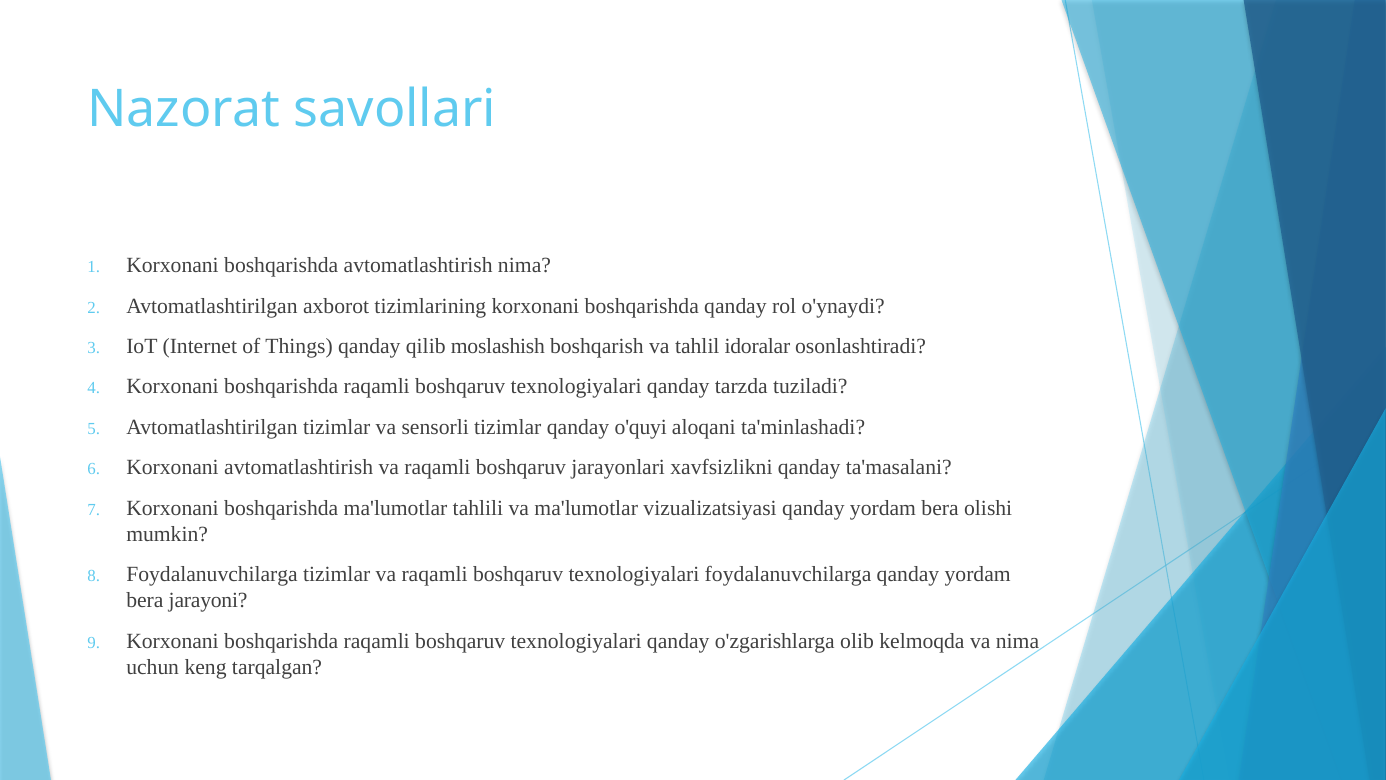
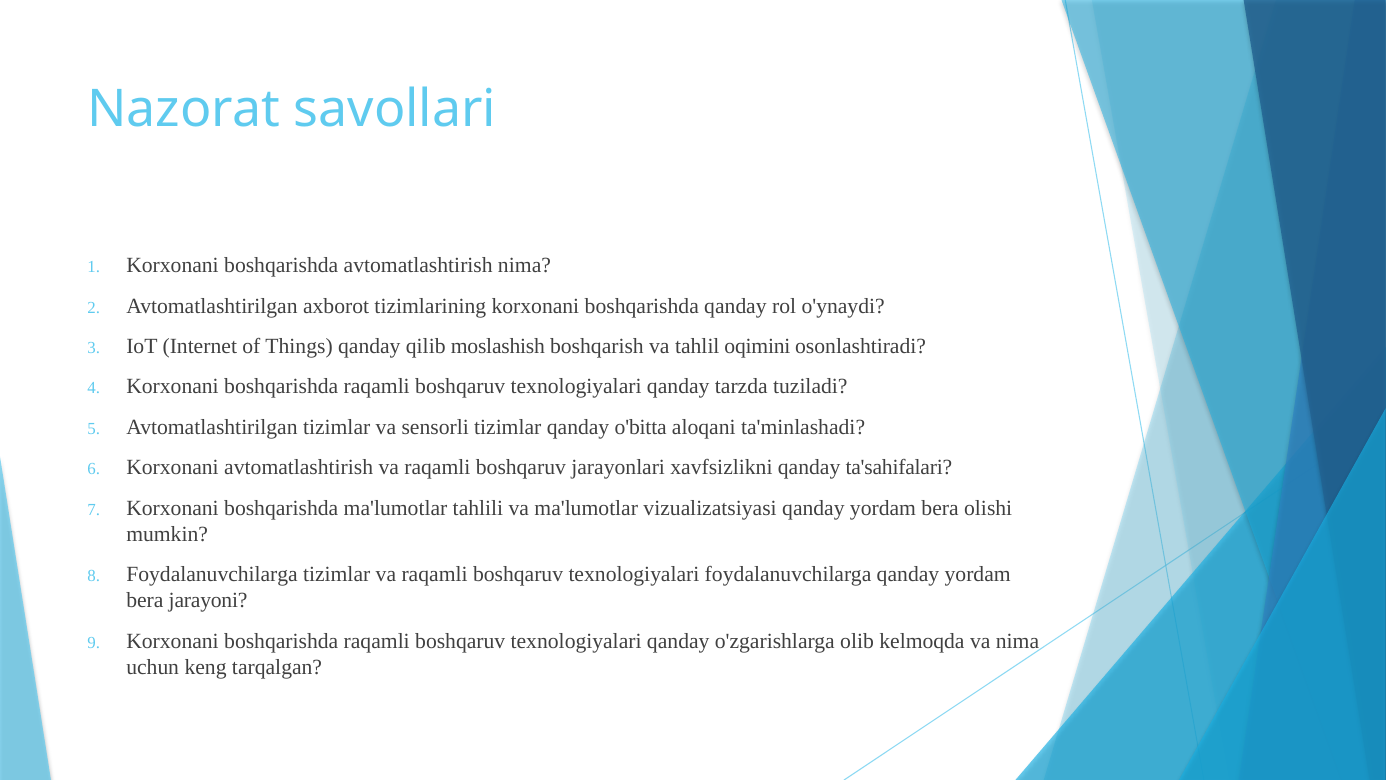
idoralar: idoralar -> oqimini
o'quyi: o'quyi -> o'bitta
ta'masalani: ta'masalani -> ta'sahifalari
